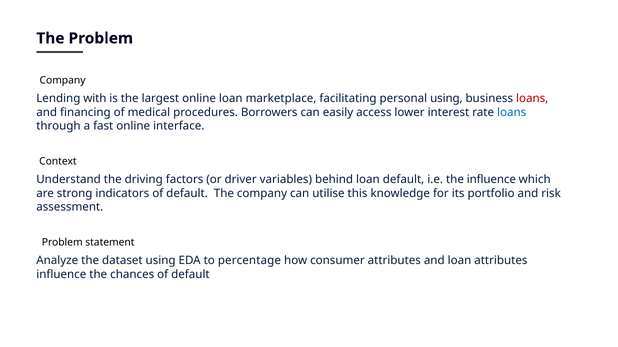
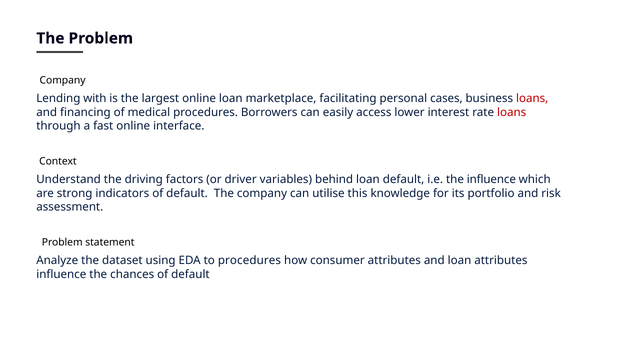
personal using: using -> cases
loans at (512, 112) colour: blue -> red
to percentage: percentage -> procedures
